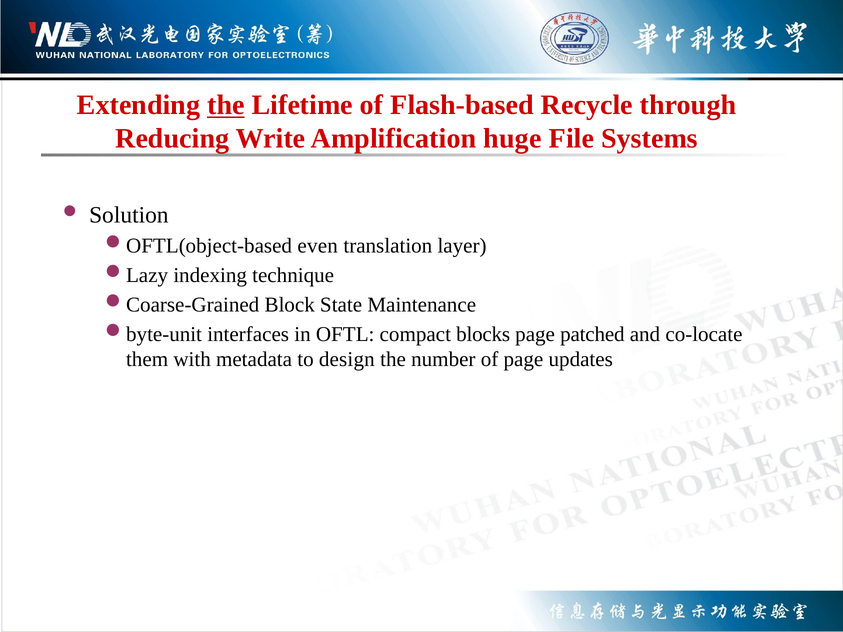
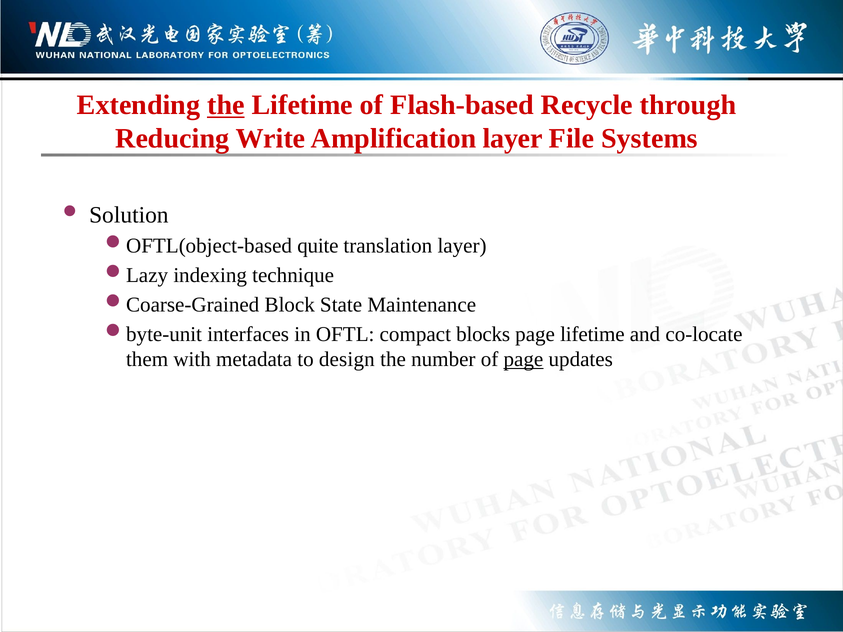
Amplification huge: huge -> layer
even: even -> quite
page patched: patched -> lifetime
page at (523, 360) underline: none -> present
